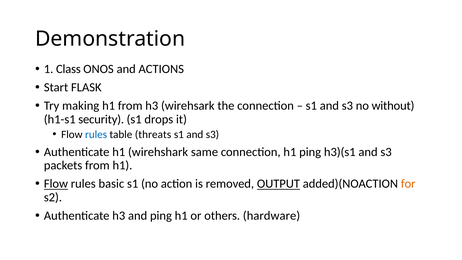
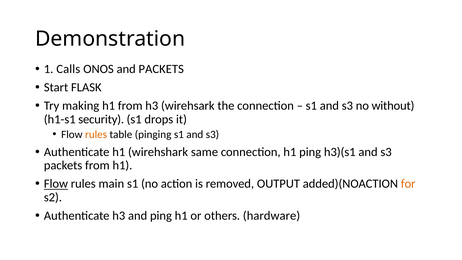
Class: Class -> Calls
and ACTIONS: ACTIONS -> PACKETS
rules at (96, 134) colour: blue -> orange
threats: threats -> pinging
basic: basic -> main
OUTPUT underline: present -> none
